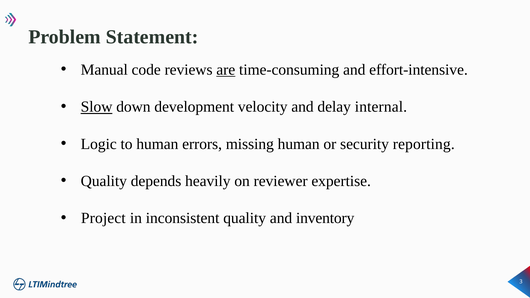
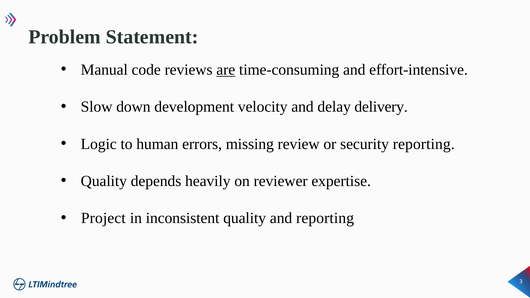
Slow underline: present -> none
internal: internal -> delivery
missing human: human -> review
and inventory: inventory -> reporting
